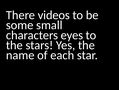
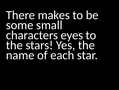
videos: videos -> makes
